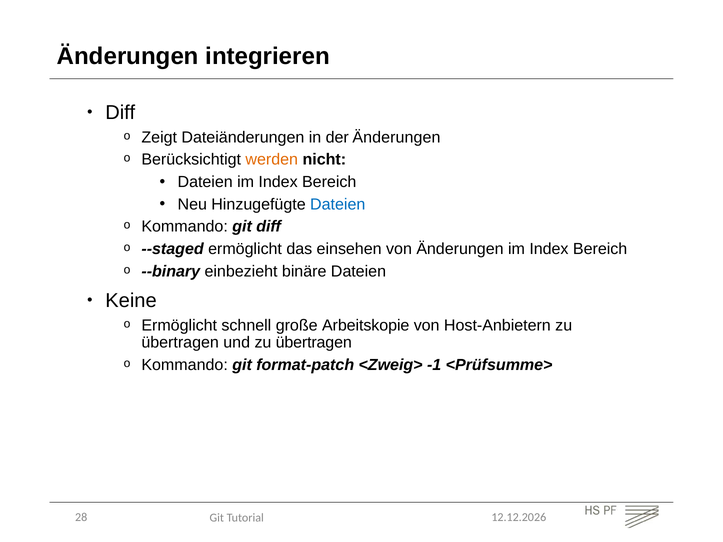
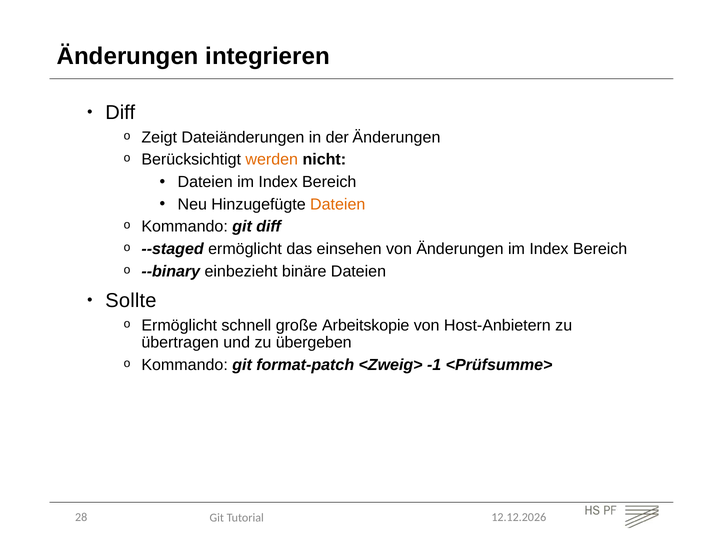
Dateien at (338, 204) colour: blue -> orange
Keine: Keine -> Sollte
und zu übertragen: übertragen -> übergeben
